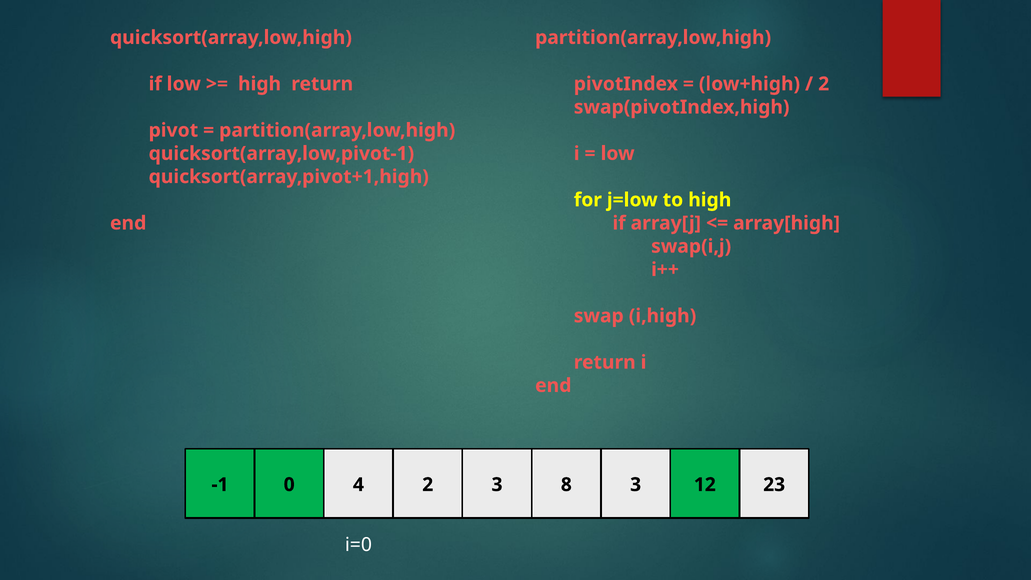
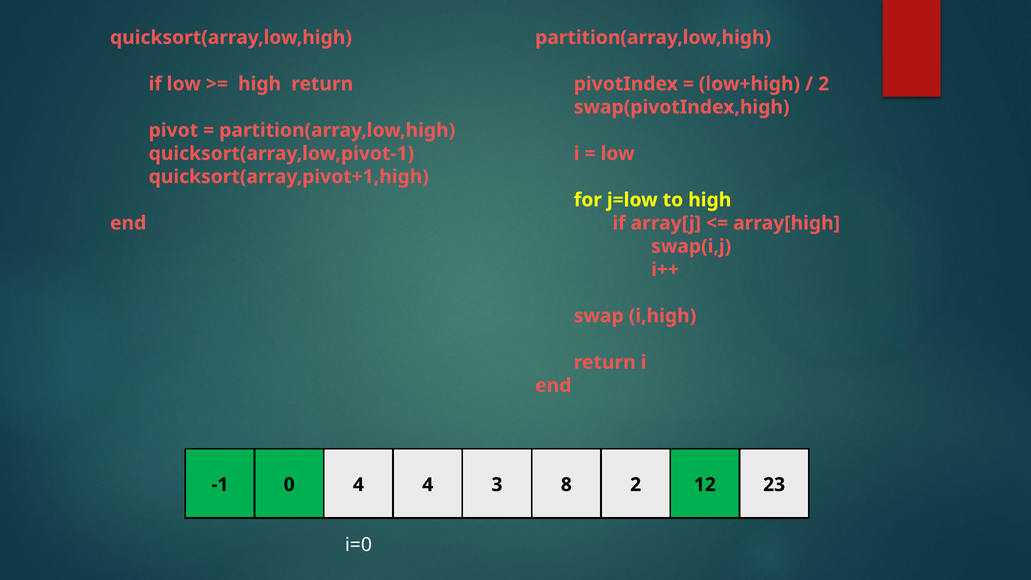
4 2: 2 -> 4
8 3: 3 -> 2
